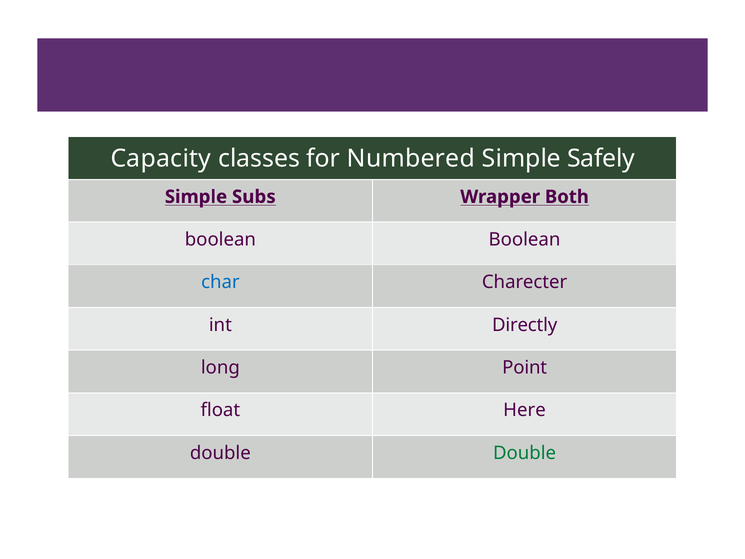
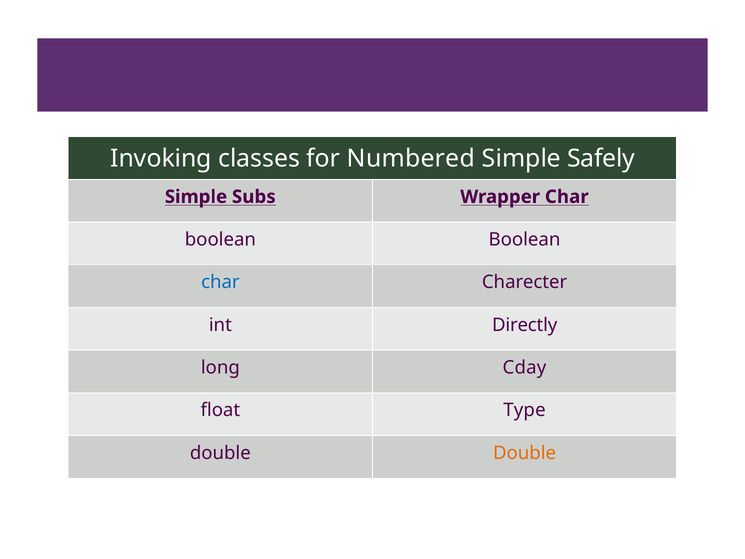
Capacity: Capacity -> Invoking
Wrapper Both: Both -> Char
Point: Point -> Cday
Here: Here -> Type
Double at (525, 453) colour: green -> orange
